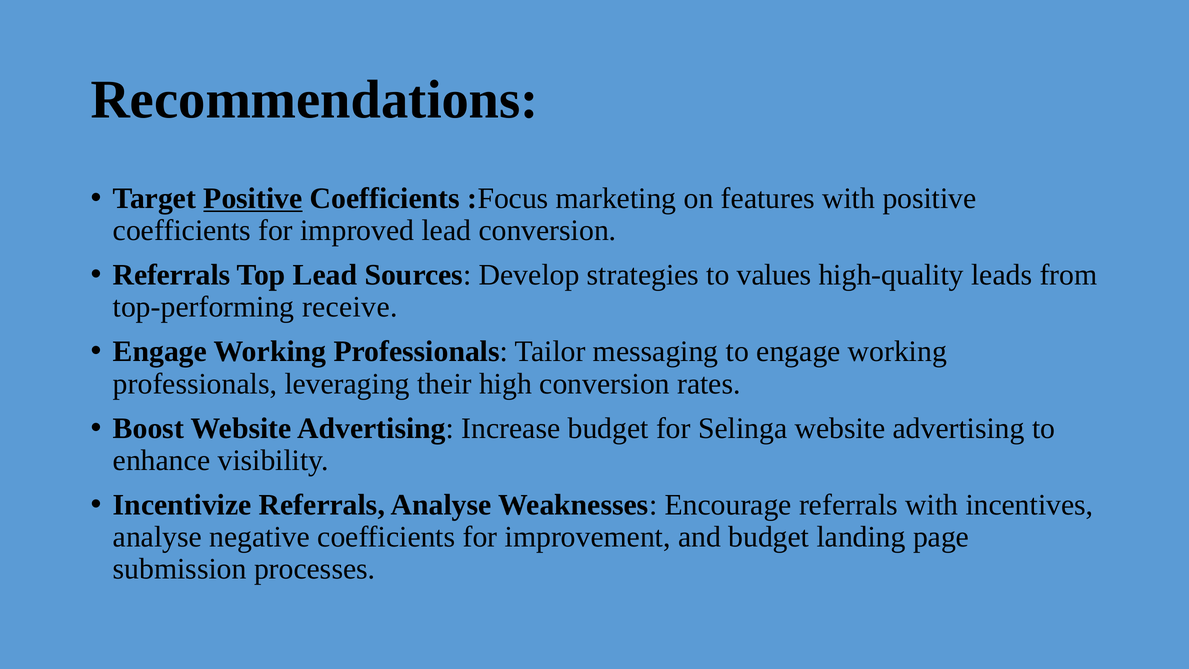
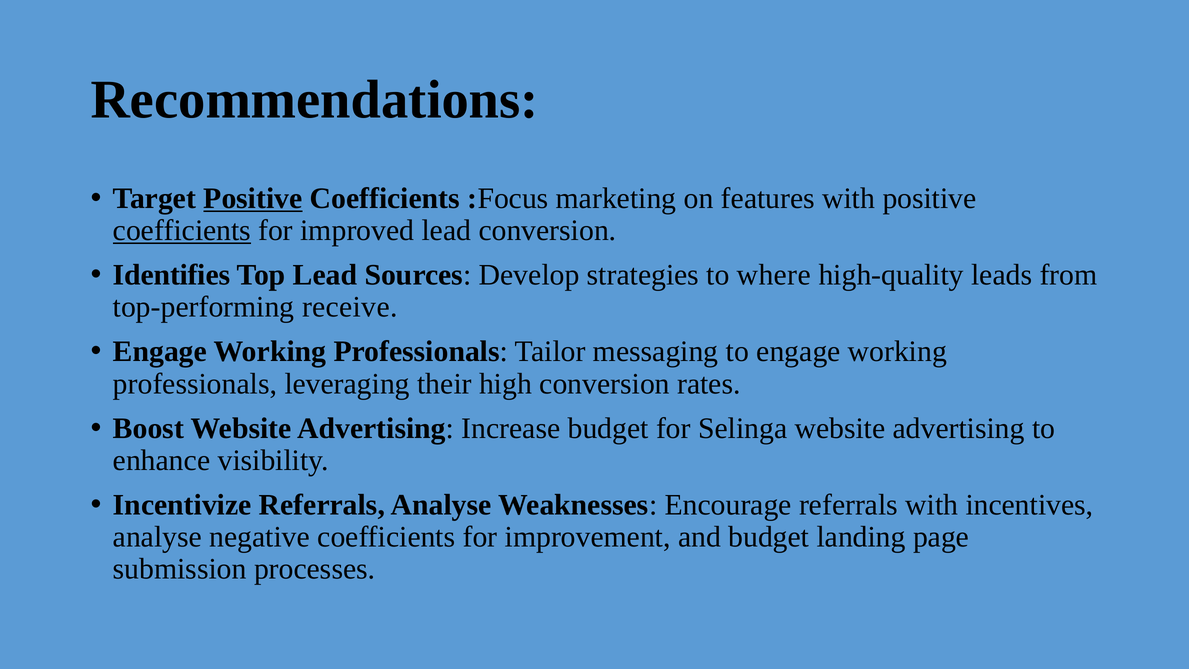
coefficients at (182, 230) underline: none -> present
Referrals at (172, 275): Referrals -> Identifies
values: values -> where
